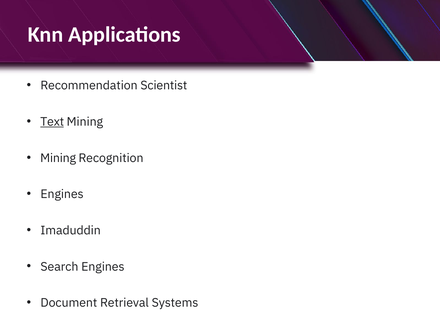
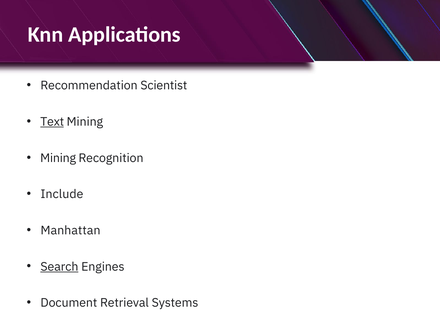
Engines at (62, 194): Engines -> Include
Imaduddin: Imaduddin -> Manhattan
Search underline: none -> present
